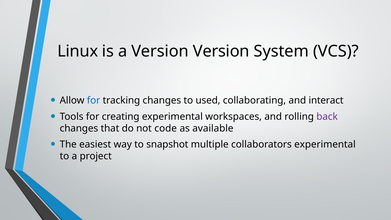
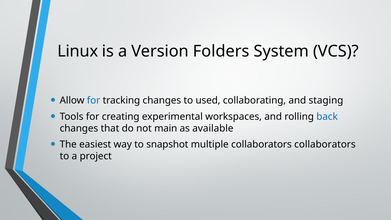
Version Version: Version -> Folders
interact: interact -> staging
back colour: purple -> blue
code: code -> main
collaborators experimental: experimental -> collaborators
